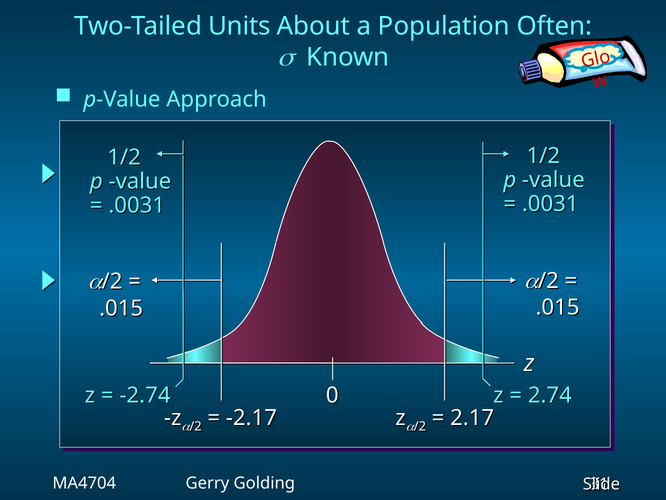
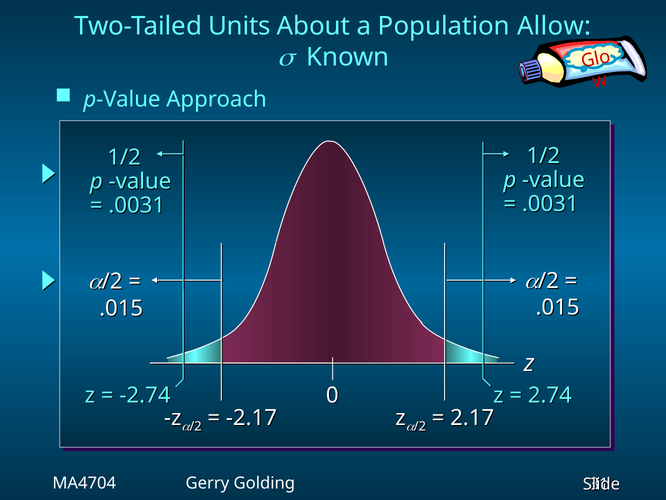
Often: Often -> Allow
